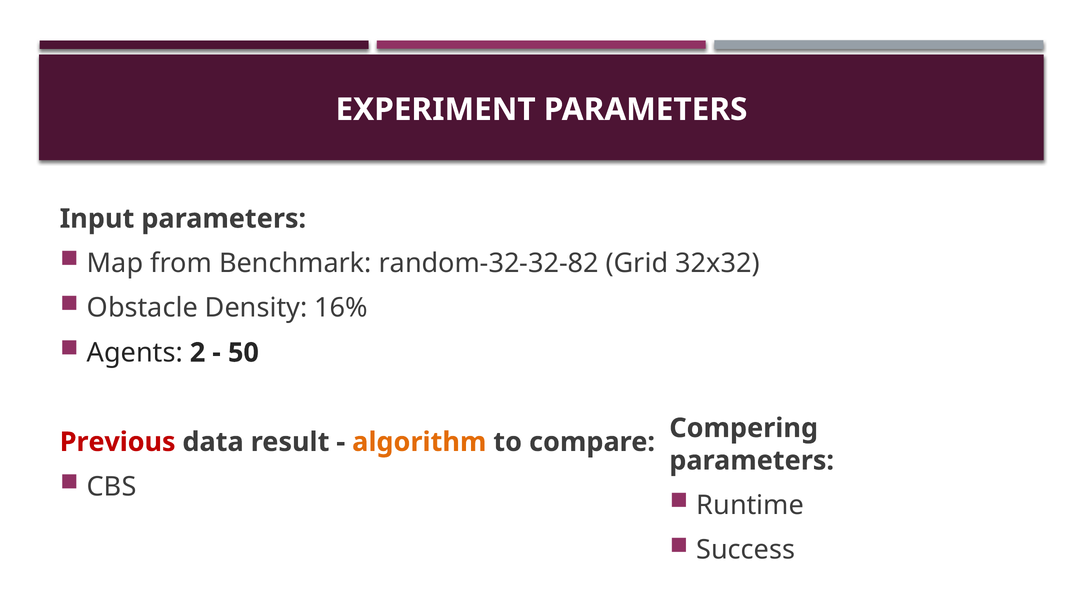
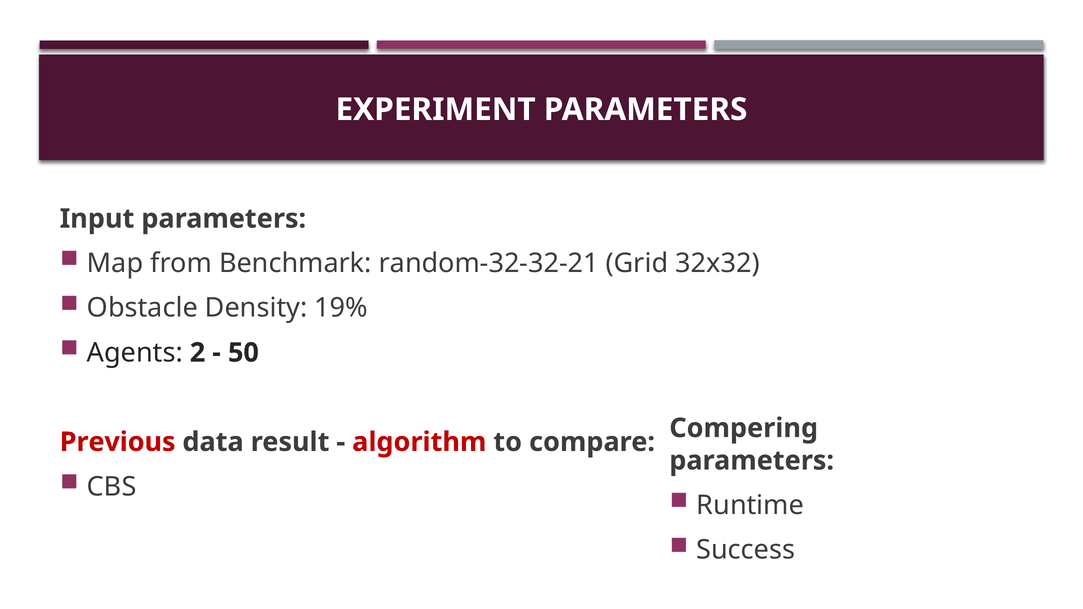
random-32-32-82: random-32-32-82 -> random-32-32-21
16%: 16% -> 19%
algorithm colour: orange -> red
